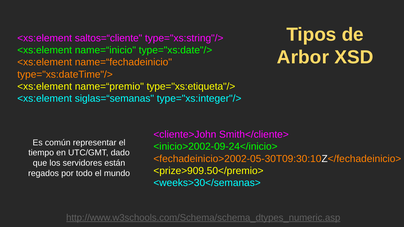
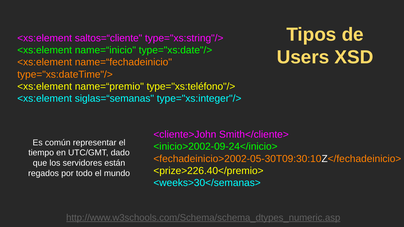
Arbor: Arbor -> Users
type="xs:etiqueta"/>: type="xs:etiqueta"/> -> type="xs:teléfono"/>
<prize>909.50</premio>: <prize>909.50</premio> -> <prize>226.40</premio>
